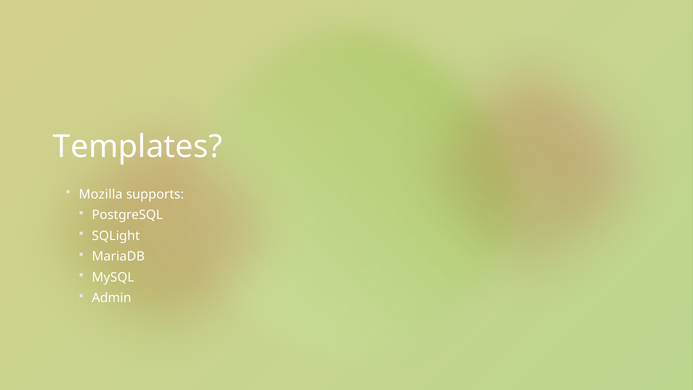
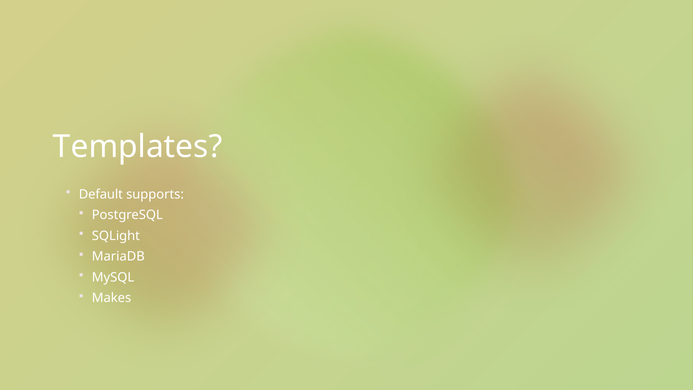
Mozilla: Mozilla -> Default
Admin: Admin -> Makes
